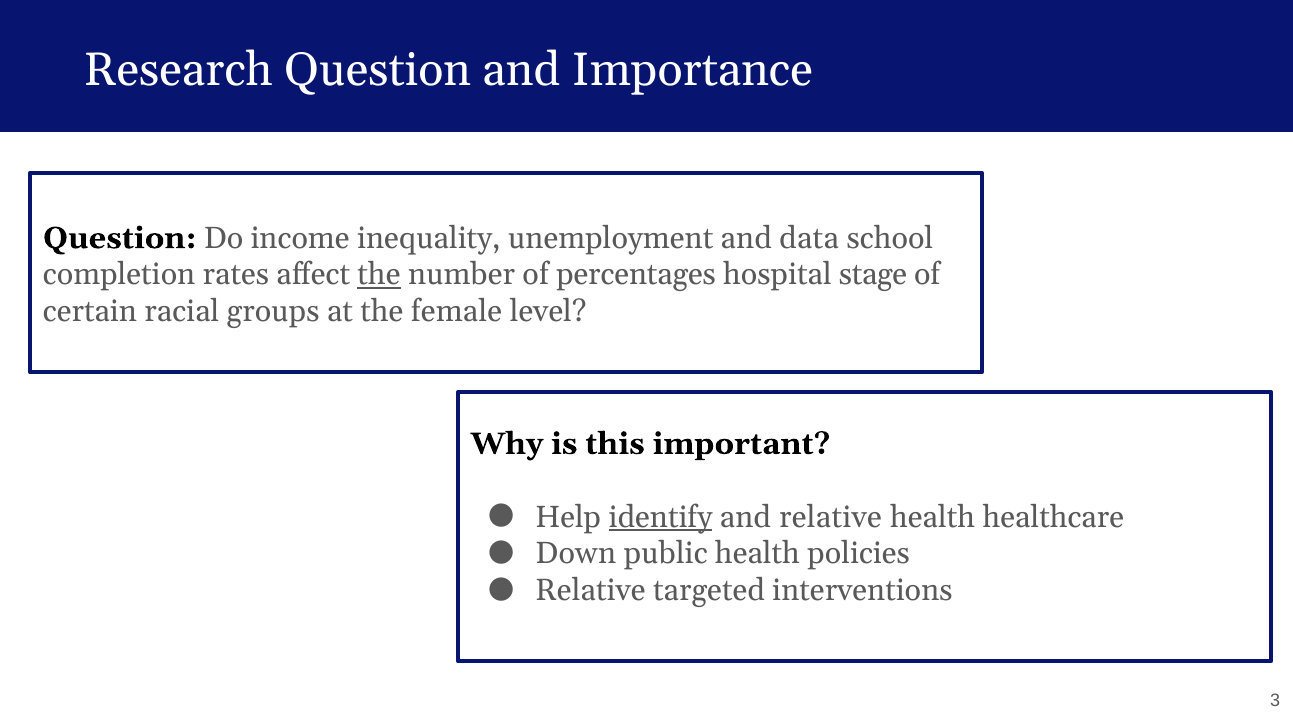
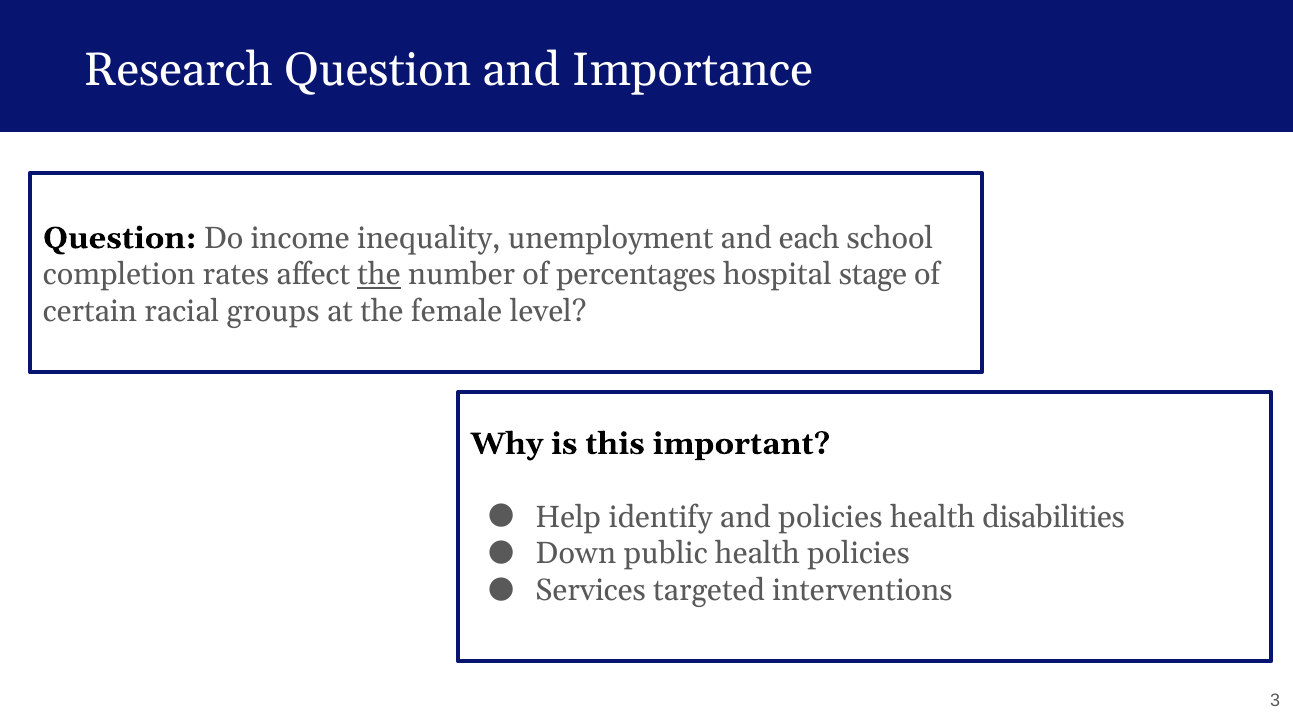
data: data -> each
identify underline: present -> none
and relative: relative -> policies
healthcare: healthcare -> disabilities
Relative at (591, 591): Relative -> Services
